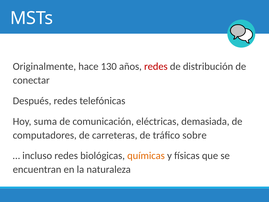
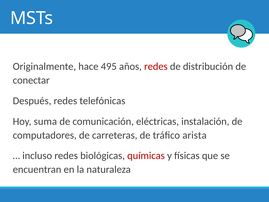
130: 130 -> 495
demasiada: demasiada -> instalación
sobre: sobre -> arista
químicas colour: orange -> red
